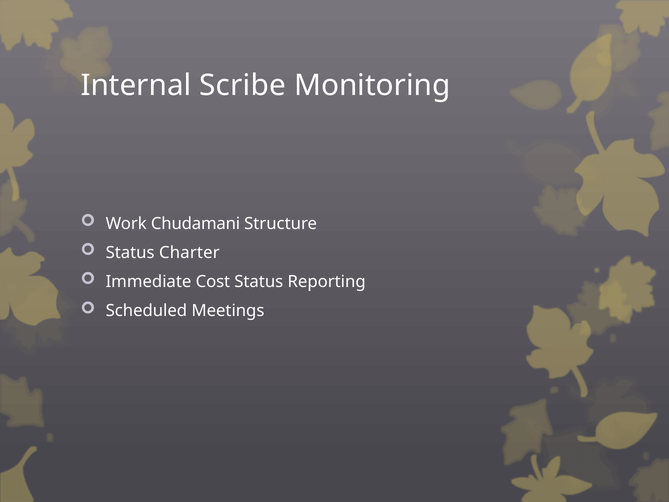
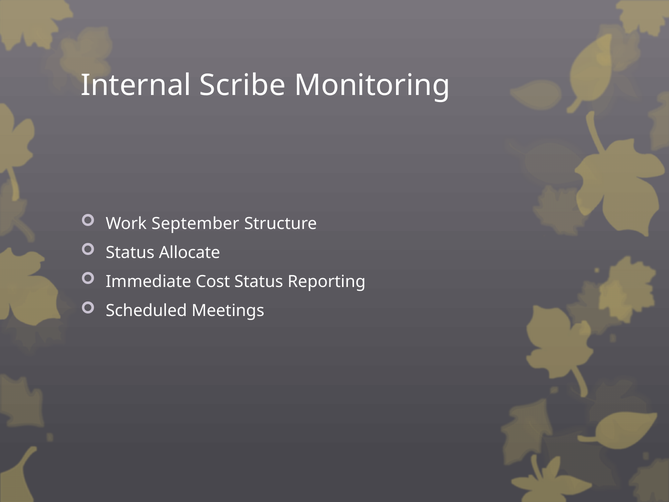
Chudamani: Chudamani -> September
Charter: Charter -> Allocate
